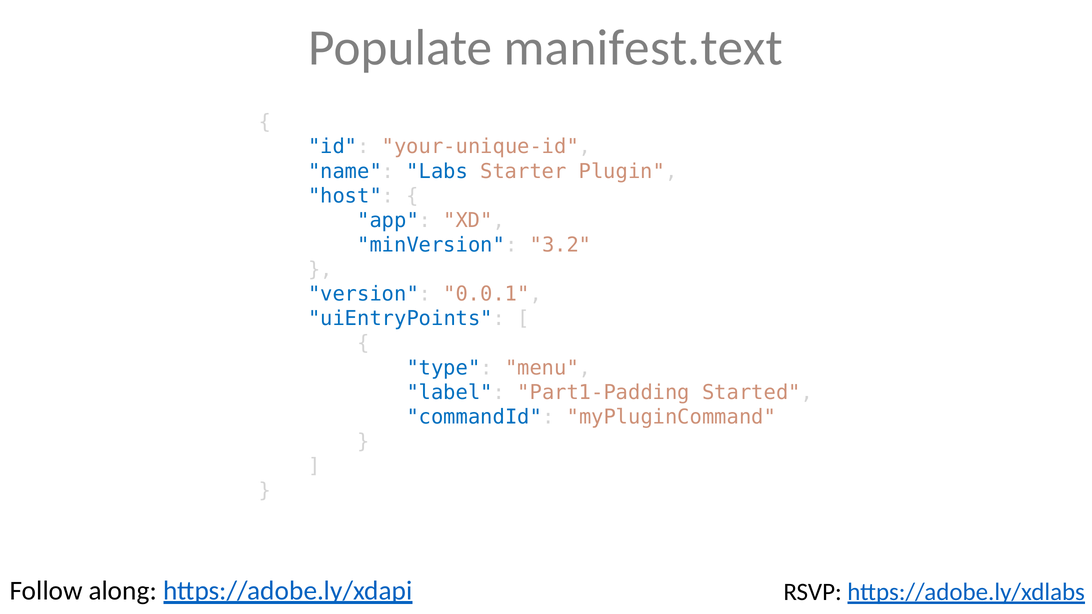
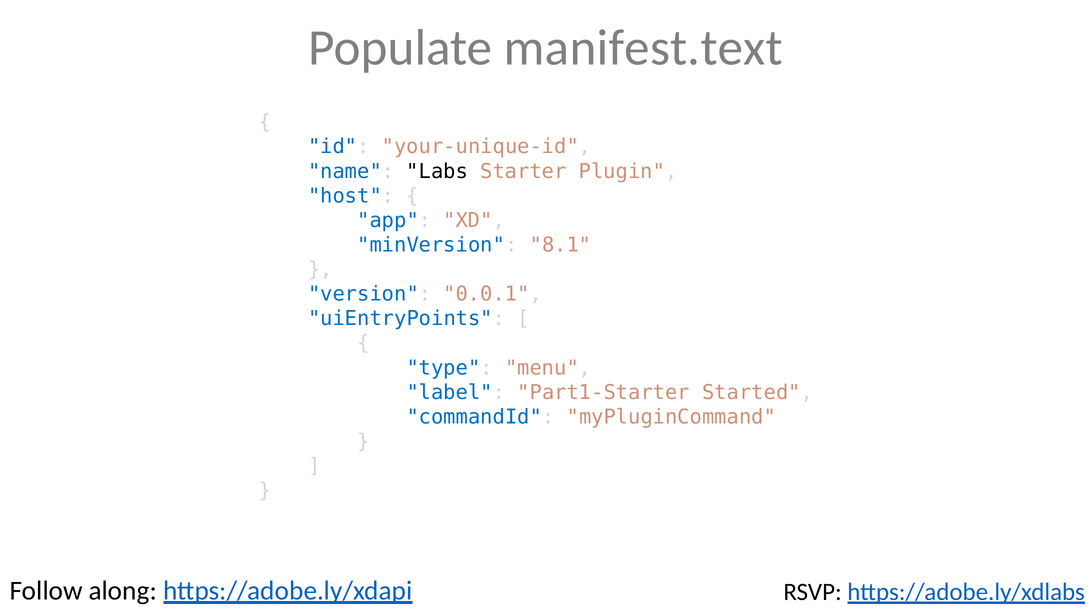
Labs colour: blue -> black
3.2: 3.2 -> 8.1
Part1-Padding: Part1-Padding -> Part1-Starter
